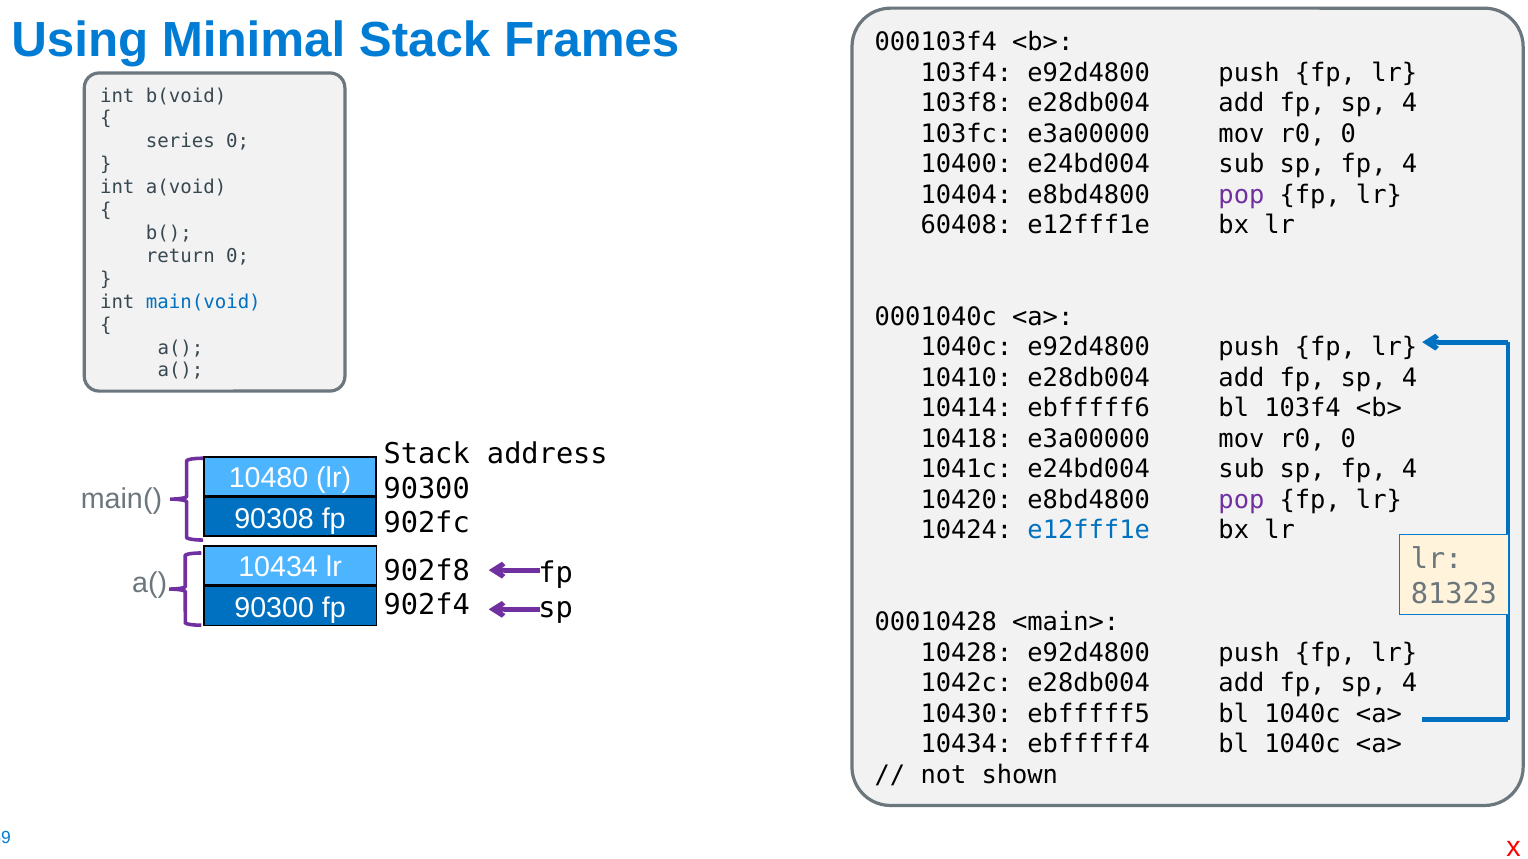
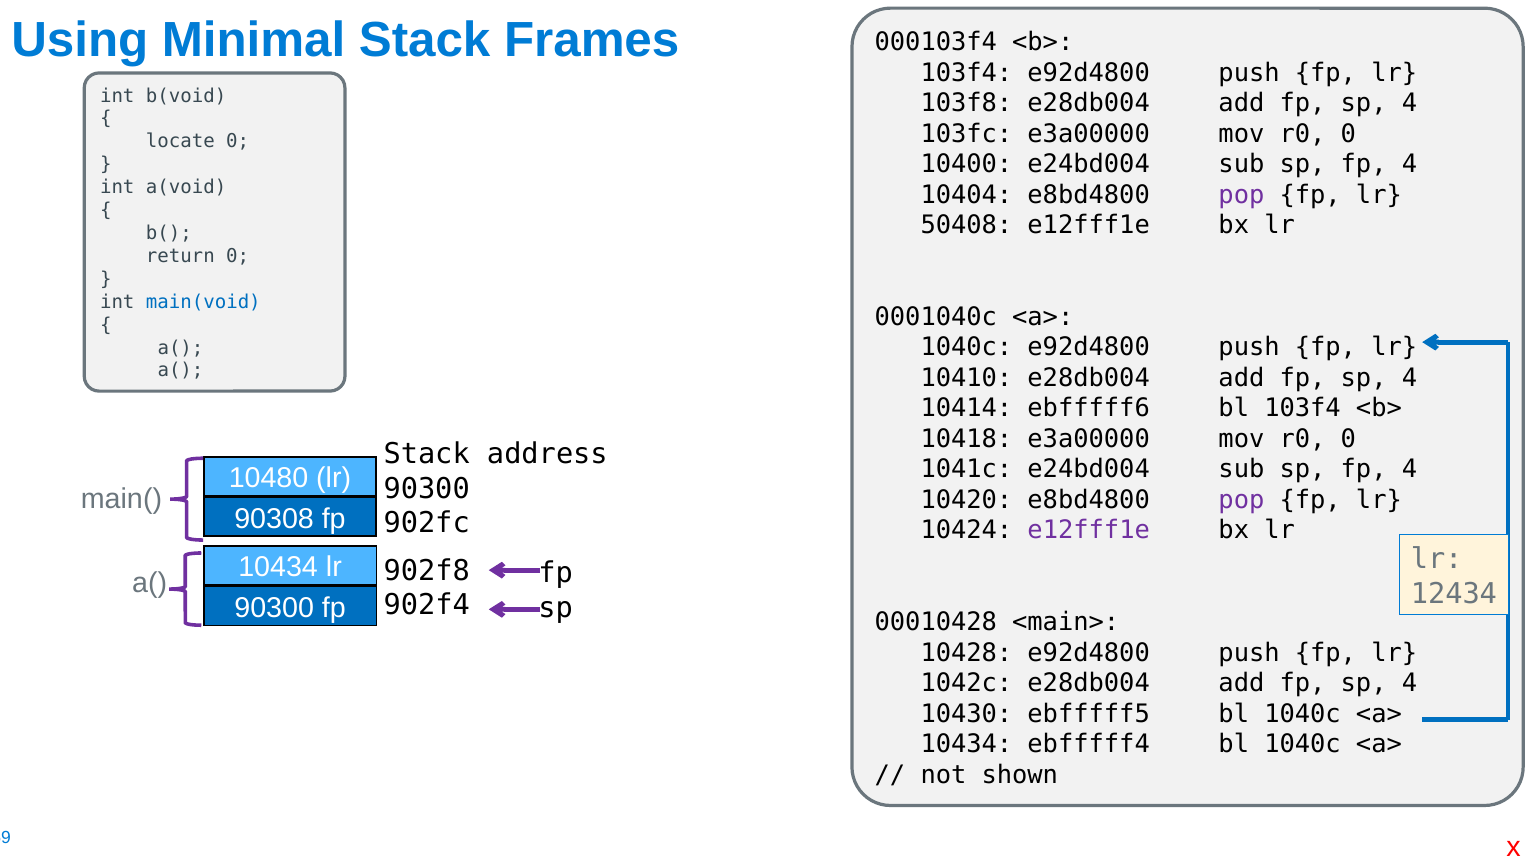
series: series -> locate
60408: 60408 -> 50408
e12fff1e at (1089, 531) colour: blue -> purple
81323: 81323 -> 12434
